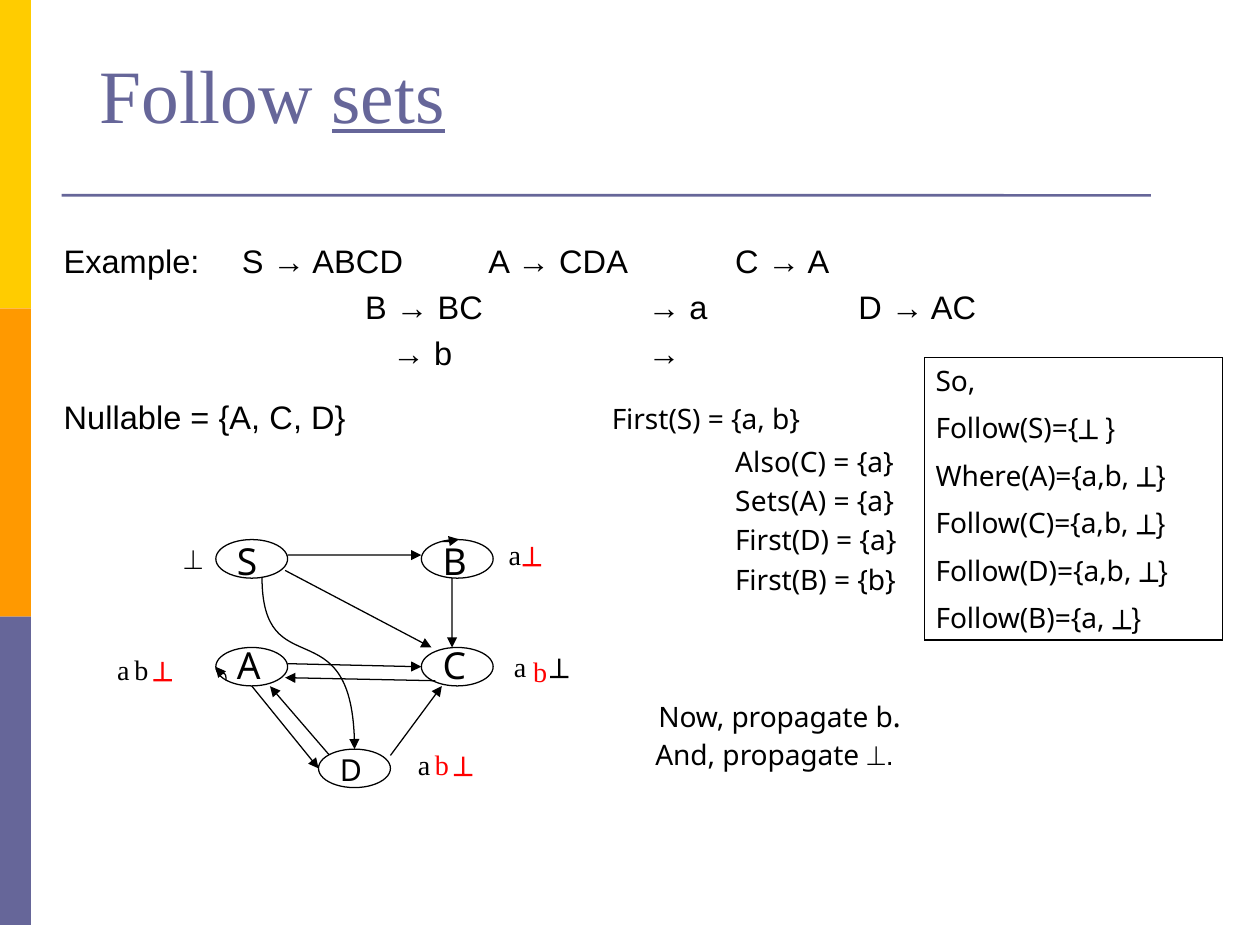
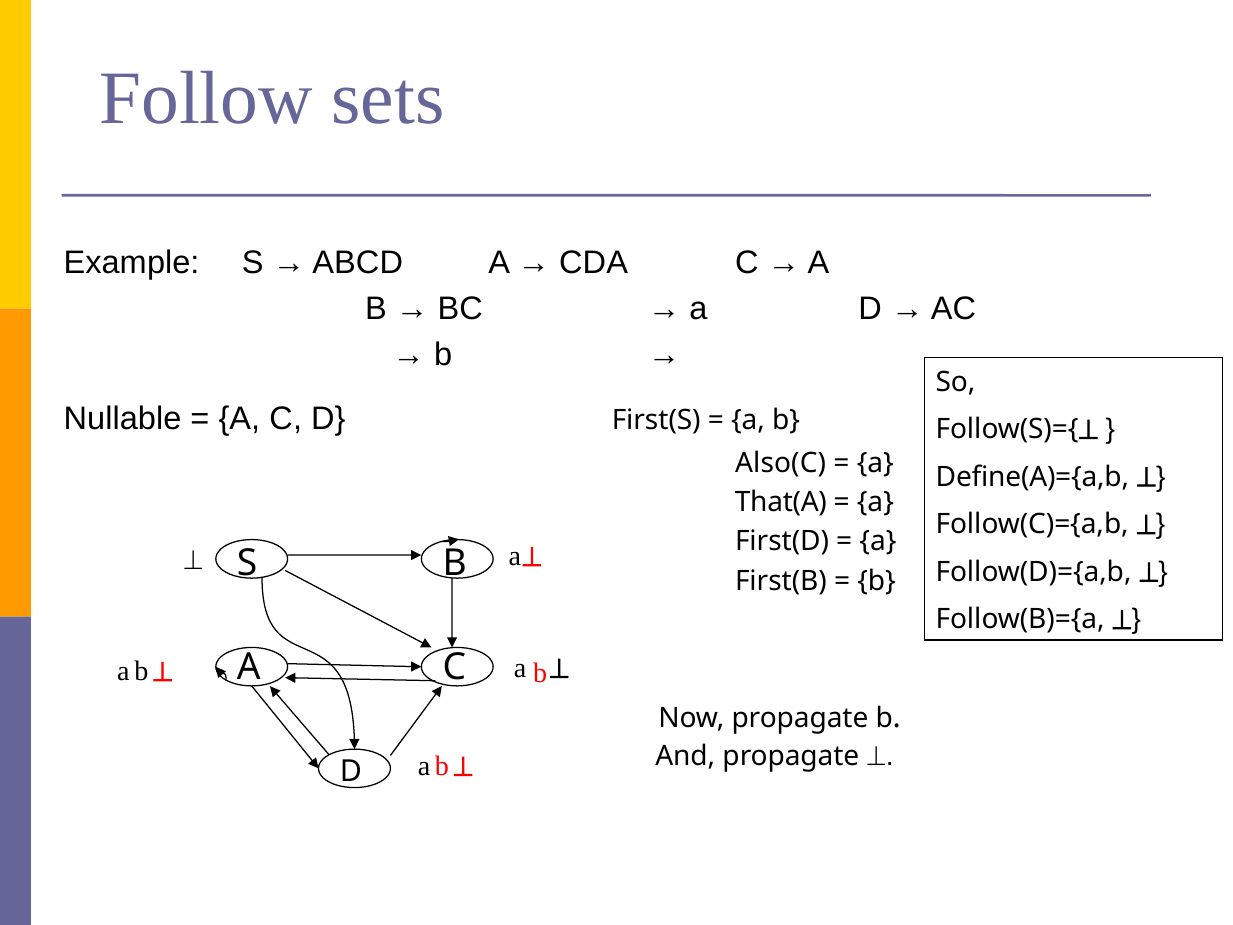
sets underline: present -> none
Where(A)={a,b: Where(A)={a,b -> Define(A)={a,b
Sets(A: Sets(A -> That(A
